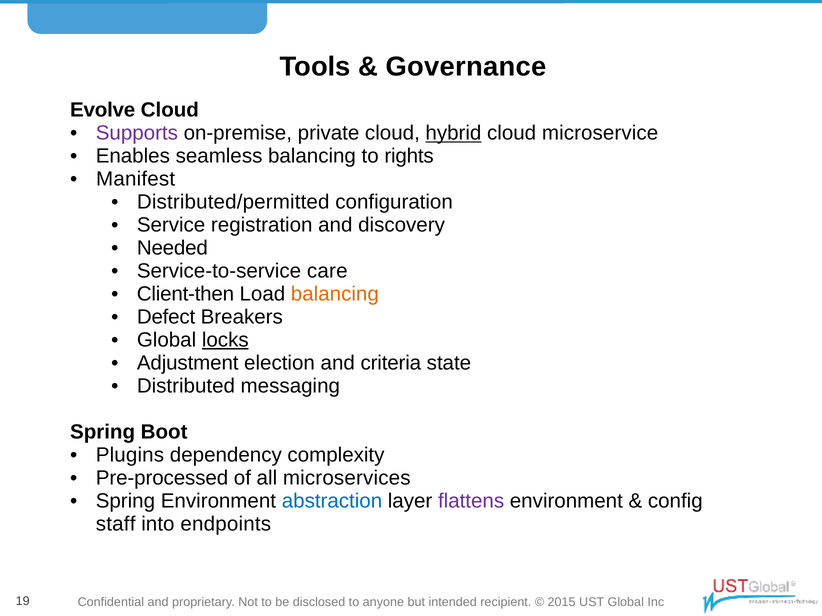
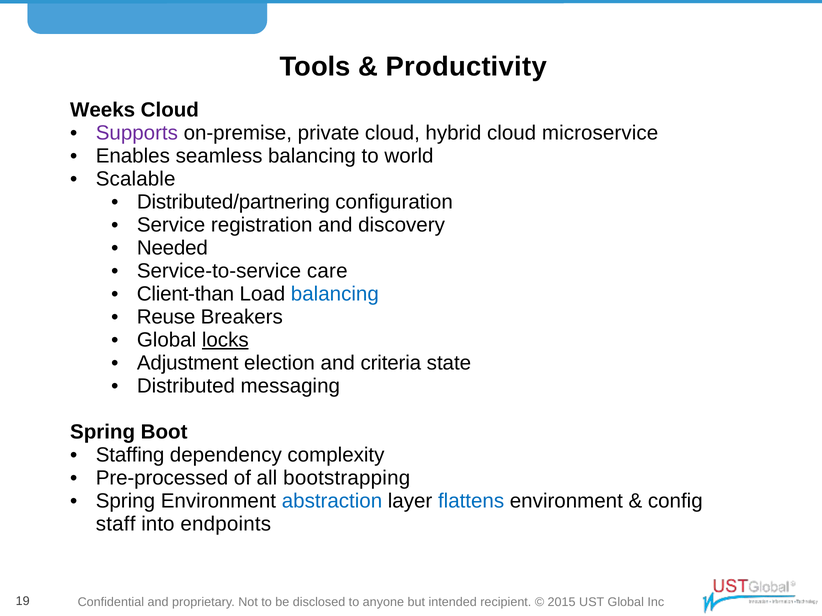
Governance: Governance -> Productivity
Evolve: Evolve -> Weeks
hybrid underline: present -> none
rights: rights -> world
Manifest: Manifest -> Scalable
Distributed/permitted: Distributed/permitted -> Distributed/partnering
Client-then: Client-then -> Client-than
balancing at (335, 294) colour: orange -> blue
Defect: Defect -> Reuse
Plugins: Plugins -> Staffing
microservices: microservices -> bootstrapping
flattens colour: purple -> blue
